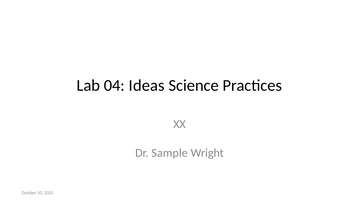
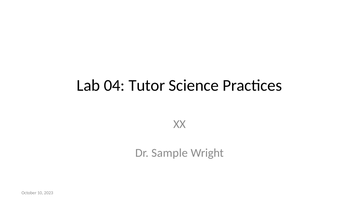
Ideas: Ideas -> Tutor
